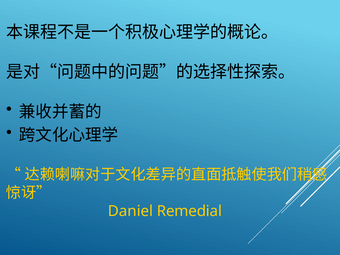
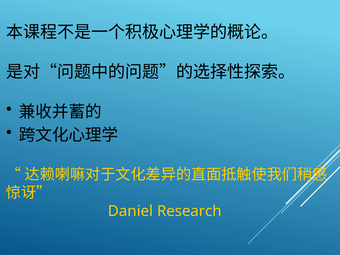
Remedial: Remedial -> Research
